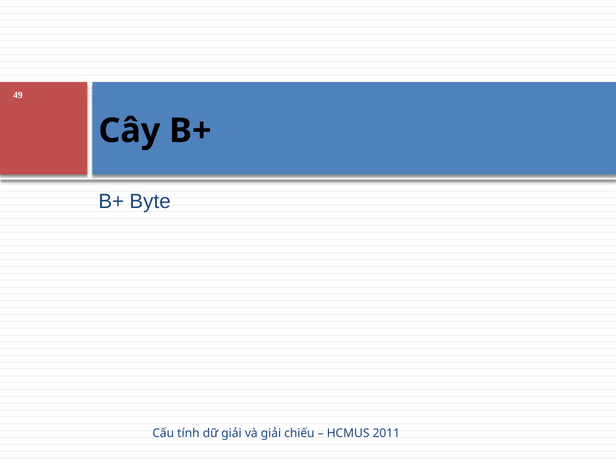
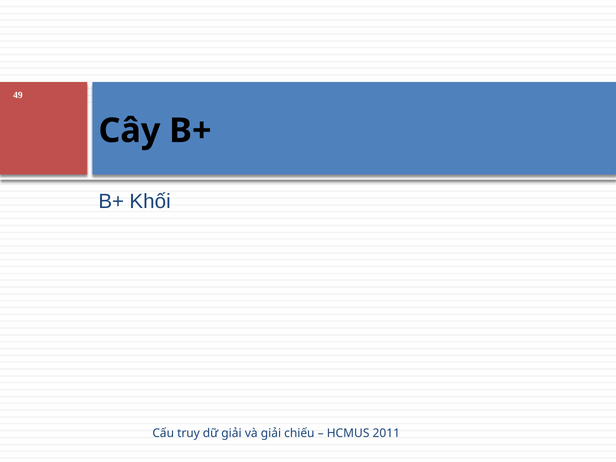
Byte: Byte -> Khối
tính: tính -> truy
